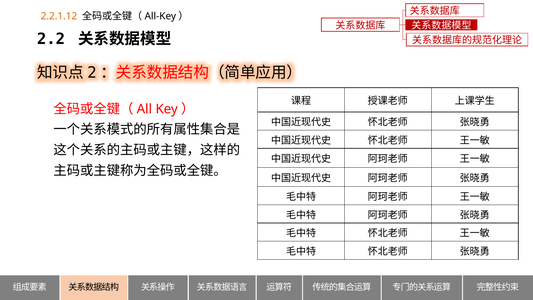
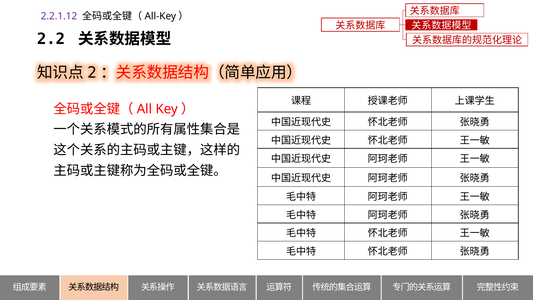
2.2.1.12 colour: orange -> purple
